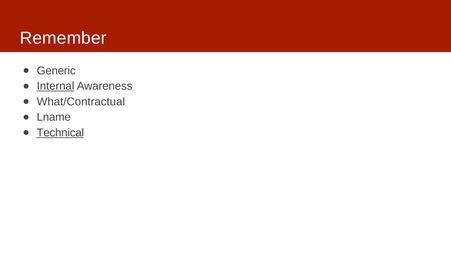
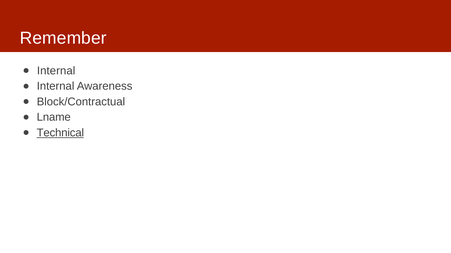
Generic at (56, 71): Generic -> Internal
Internal at (56, 86) underline: present -> none
What/Contractual: What/Contractual -> Block/Contractual
